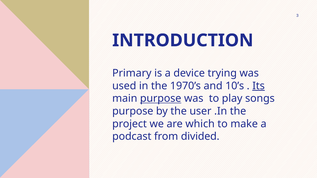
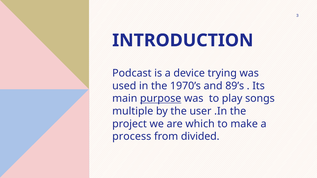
Primary: Primary -> Podcast
10’s: 10’s -> 89’s
Its underline: present -> none
purpose at (133, 111): purpose -> multiple
podcast: podcast -> process
